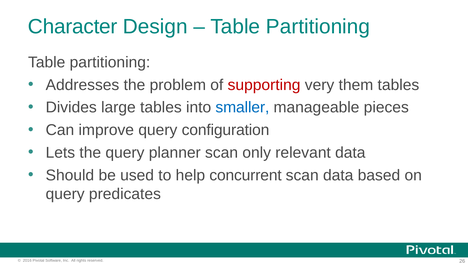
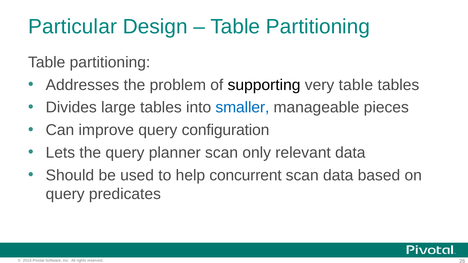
Character: Character -> Particular
supporting colour: red -> black
very them: them -> table
